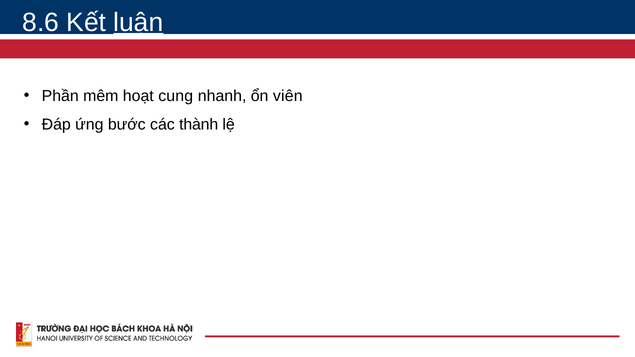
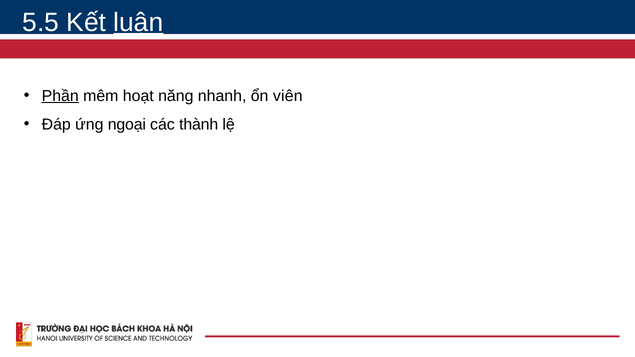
8.6: 8.6 -> 5.5
Phần underline: none -> present
cung: cung -> năng
bước: bước -> ngoại
